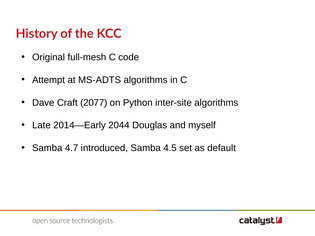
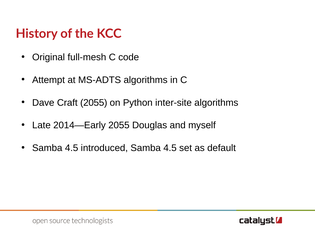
Craft 2077: 2077 -> 2055
2014—Early 2044: 2044 -> 2055
4.7 at (72, 148): 4.7 -> 4.5
